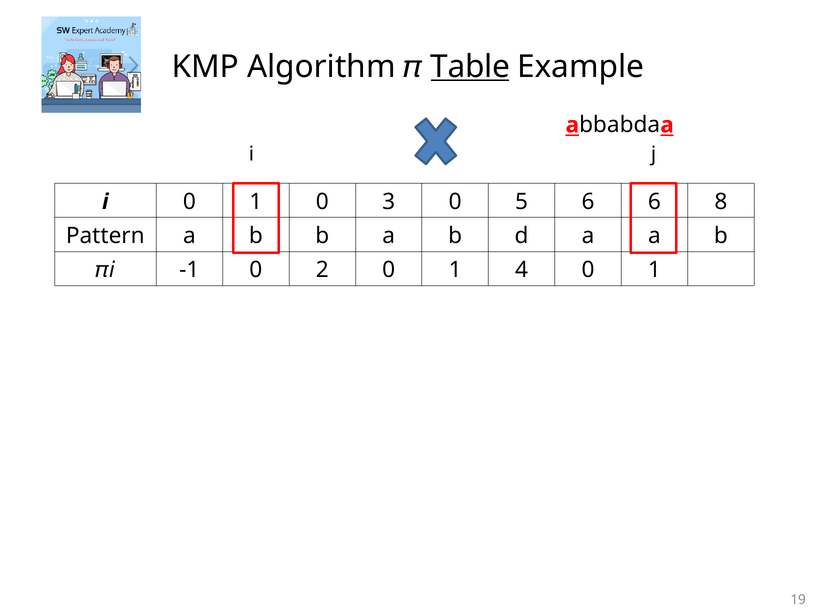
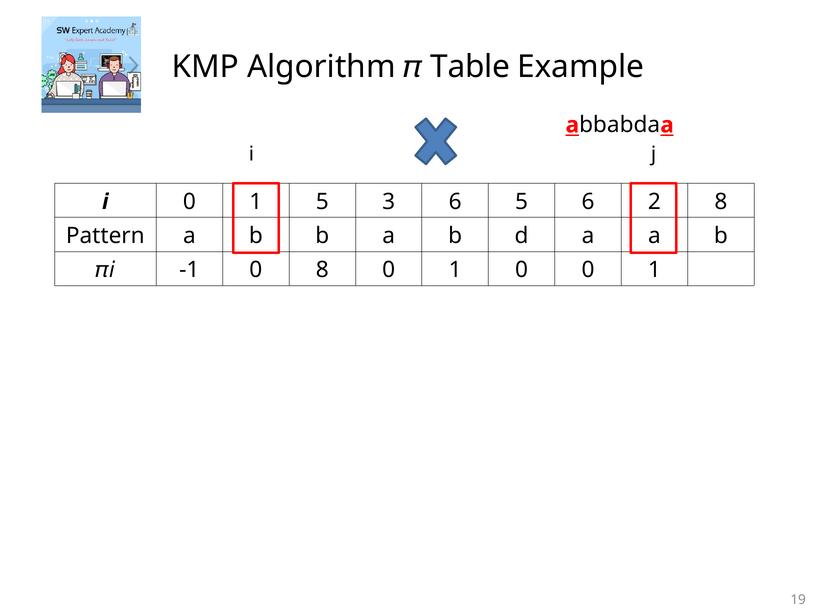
Table underline: present -> none
1 0: 0 -> 5
3 0: 0 -> 6
6 6: 6 -> 2
0 2: 2 -> 8
1 4: 4 -> 0
